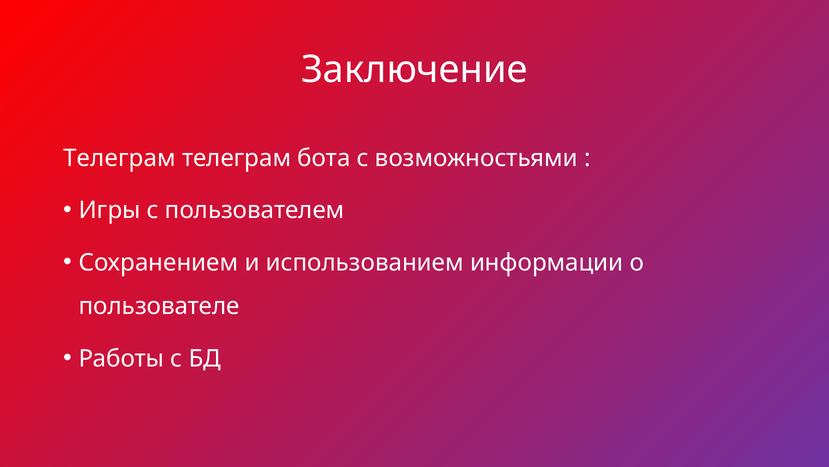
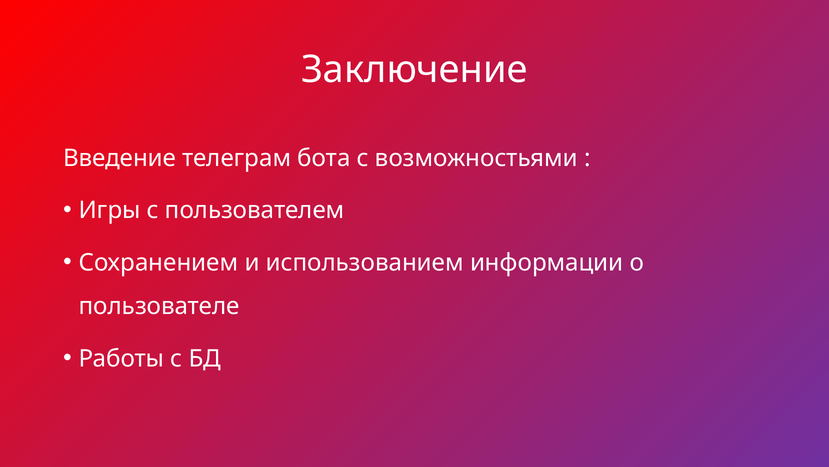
Телеграм at (119, 158): Телеграм -> Введение
